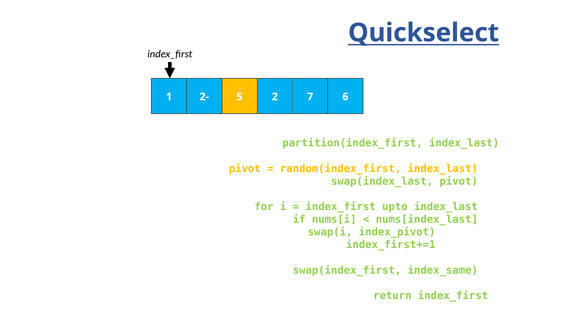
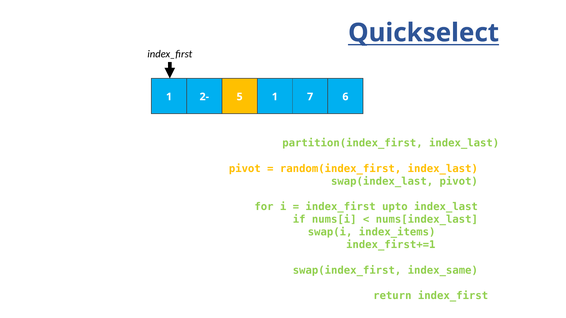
5 2: 2 -> 1
index_pivot: index_pivot -> index_items
